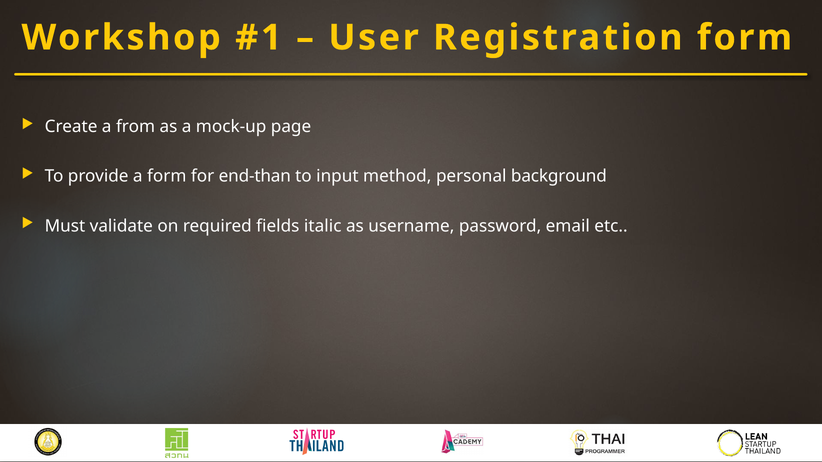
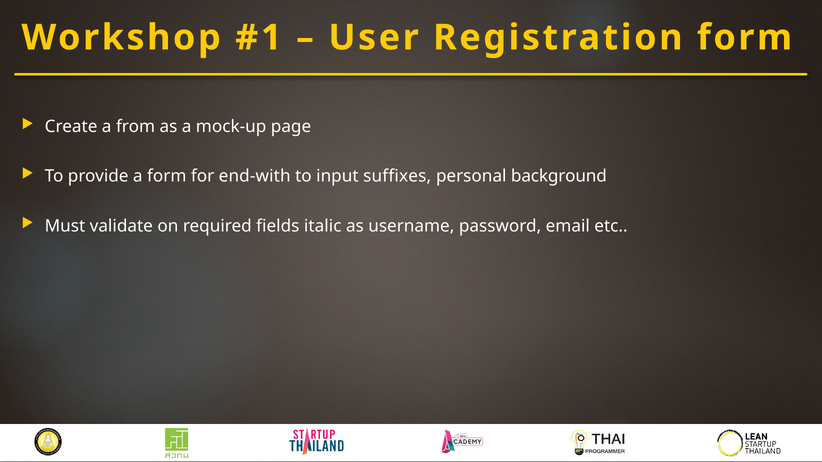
end-than: end-than -> end-with
method: method -> suffixes
